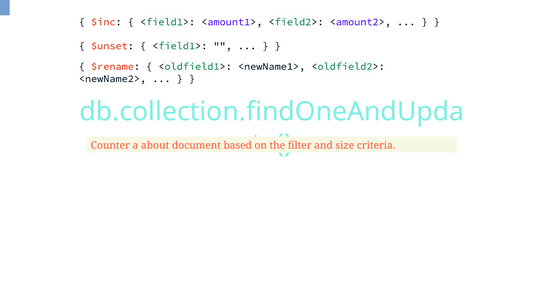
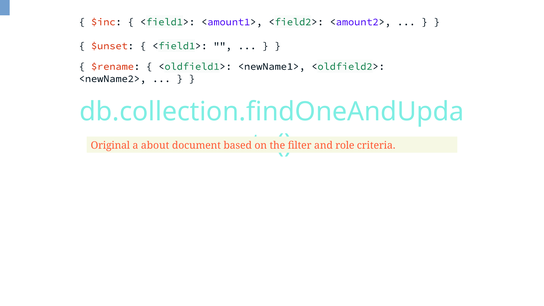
Counter: Counter -> Original
size: size -> role
